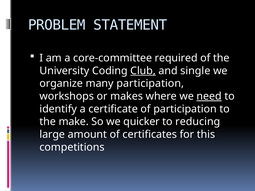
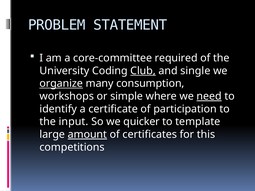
organize underline: none -> present
many participation: participation -> consumption
makes: makes -> simple
make: make -> input
reducing: reducing -> template
amount underline: none -> present
